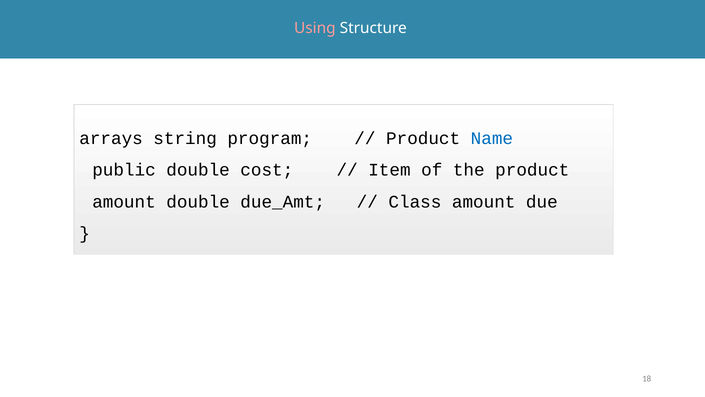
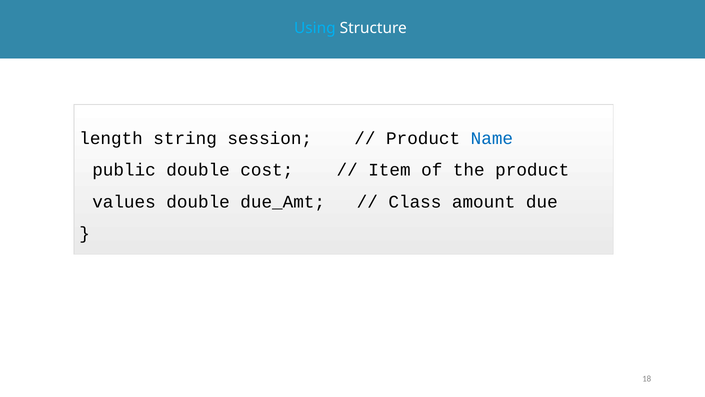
Using colour: pink -> light blue
arrays: arrays -> length
program: program -> session
amount at (124, 202): amount -> values
